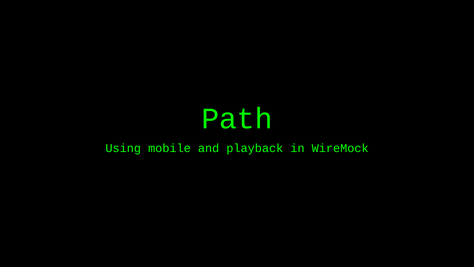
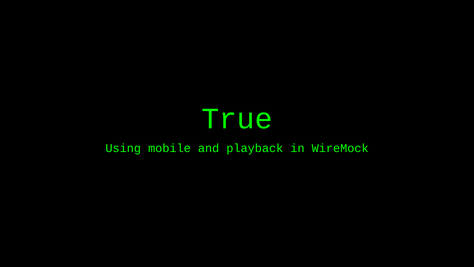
Path: Path -> True
